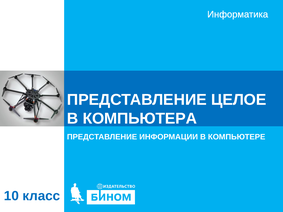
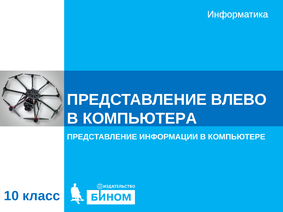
ЦЕЛОЕ: ЦЕЛОЕ -> ВЛЕВО
